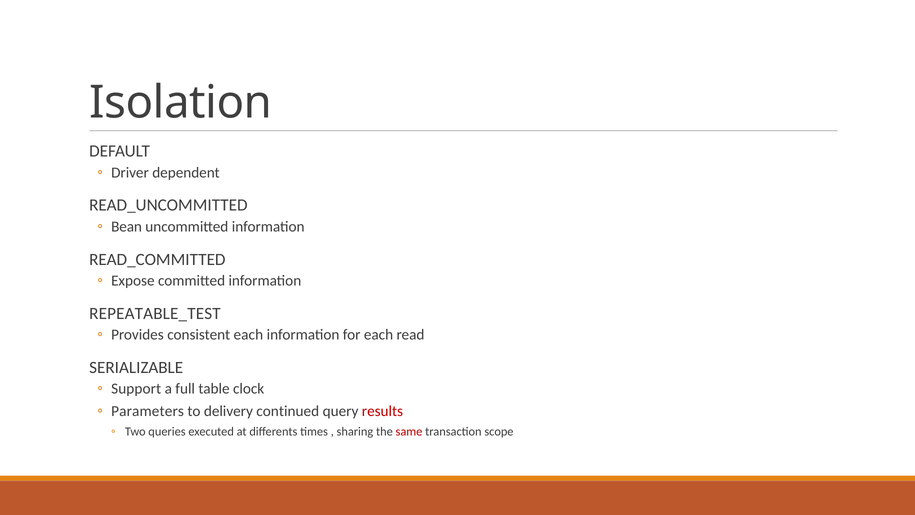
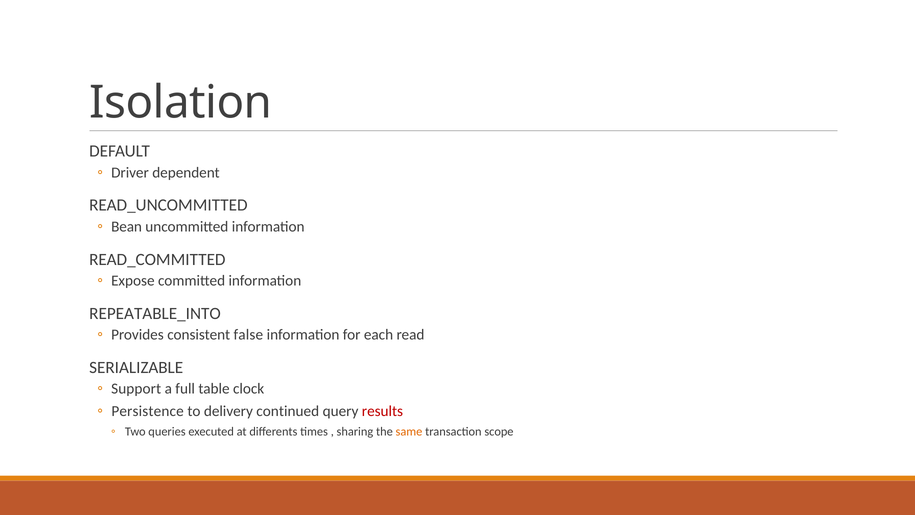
REPEATABLE_TEST: REPEATABLE_TEST -> REPEATABLE_INTO
consistent each: each -> false
Parameters: Parameters -> Persistence
same colour: red -> orange
